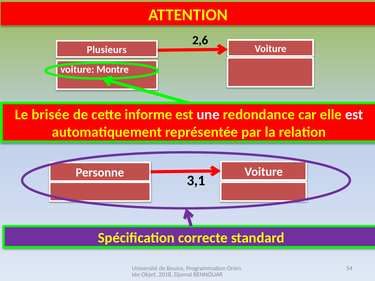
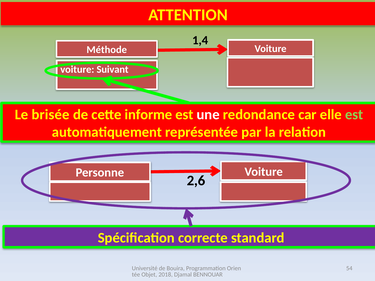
2,6: 2,6 -> 1,4
Plusieurs: Plusieurs -> Méthode
Montre: Montre -> Suivant
est at (354, 115) colour: white -> light green
3,1: 3,1 -> 2,6
